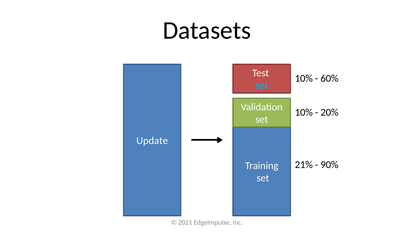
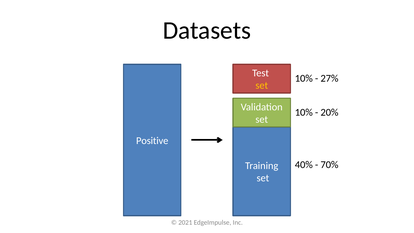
60%: 60% -> 27%
set at (262, 86) colour: light blue -> yellow
Update: Update -> Positive
21%: 21% -> 40%
90%: 90% -> 70%
